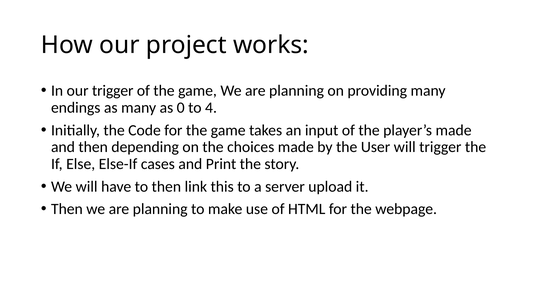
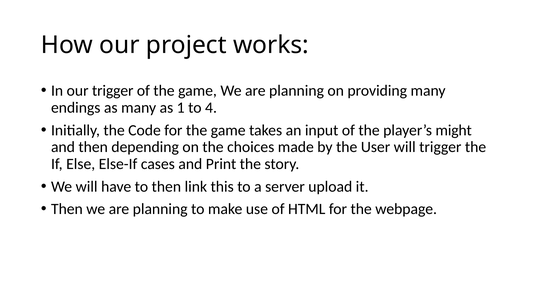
0: 0 -> 1
player’s made: made -> might
